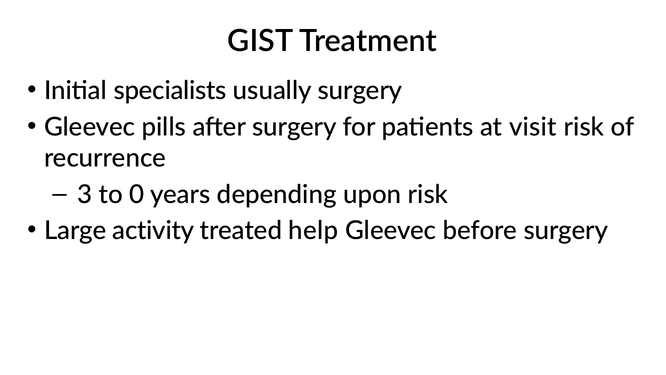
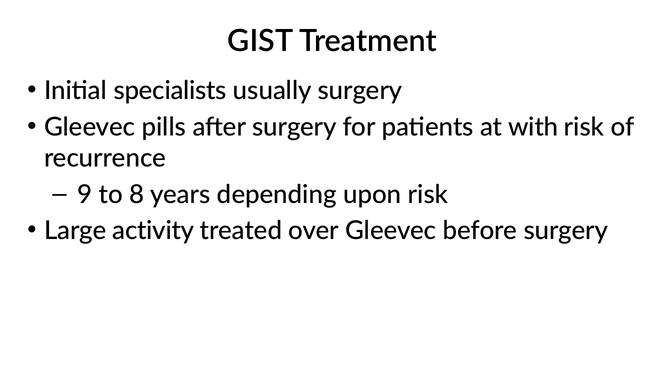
visit: visit -> with
3: 3 -> 9
0: 0 -> 8
help: help -> over
